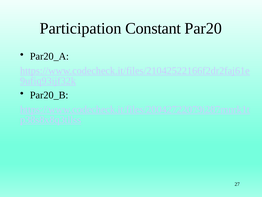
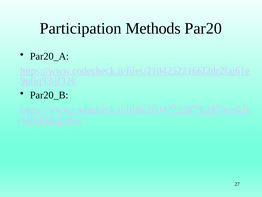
Constant: Constant -> Methods
